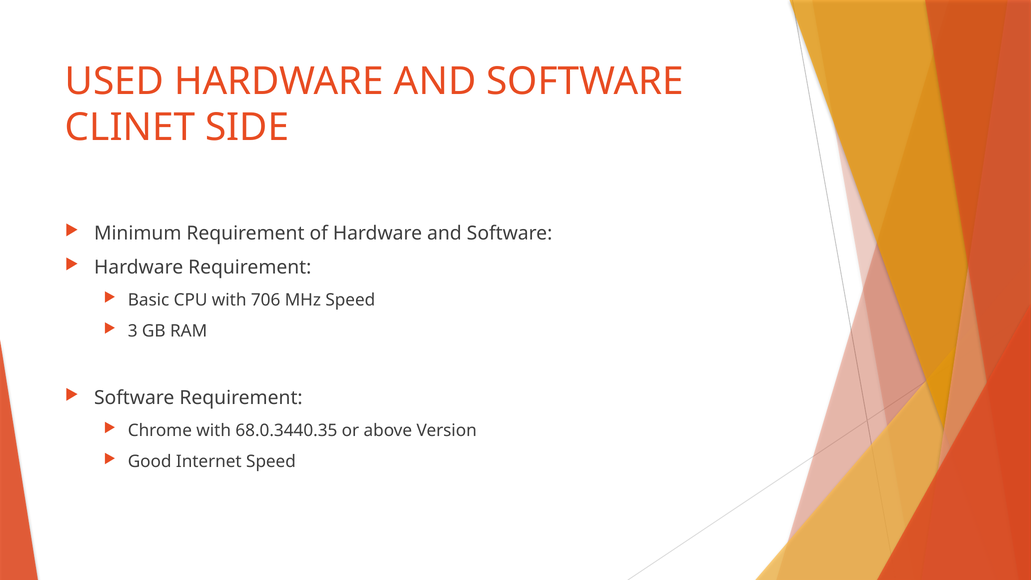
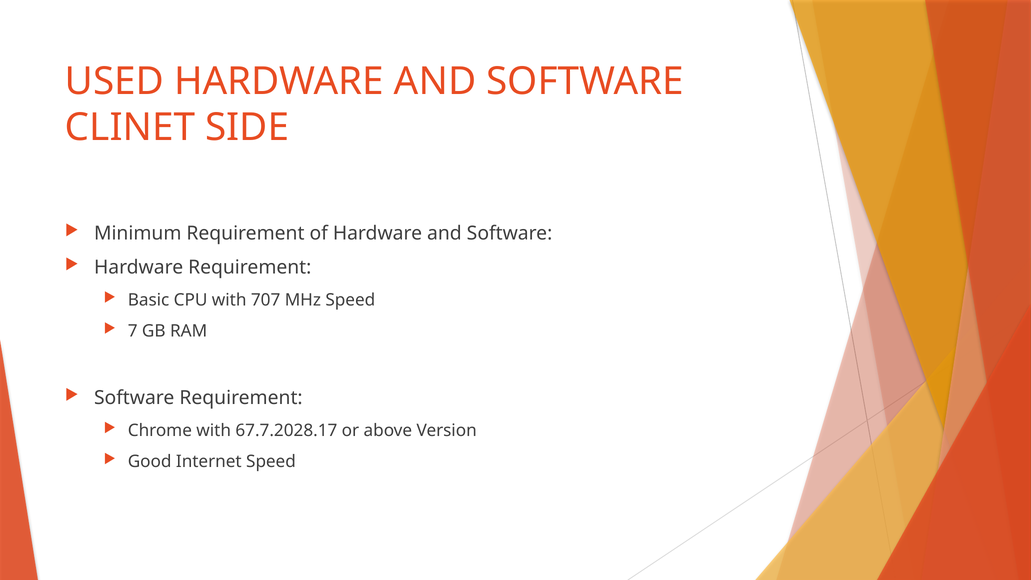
706: 706 -> 707
3: 3 -> 7
68.0.3440.35: 68.0.3440.35 -> 67.7.2028.17
